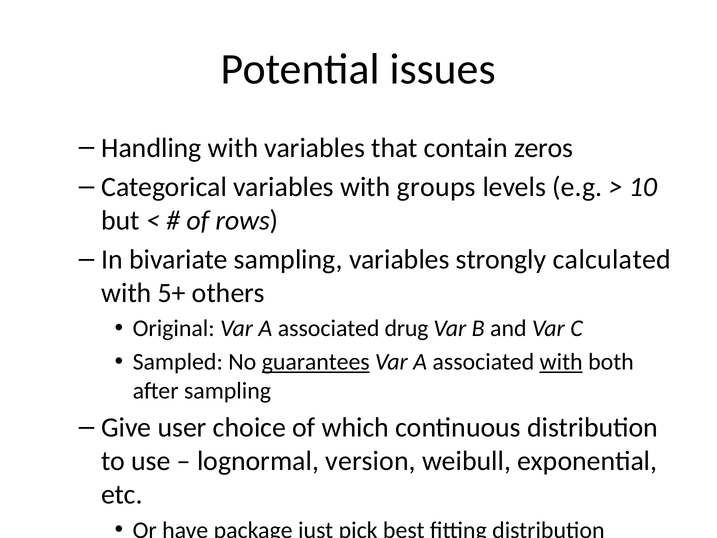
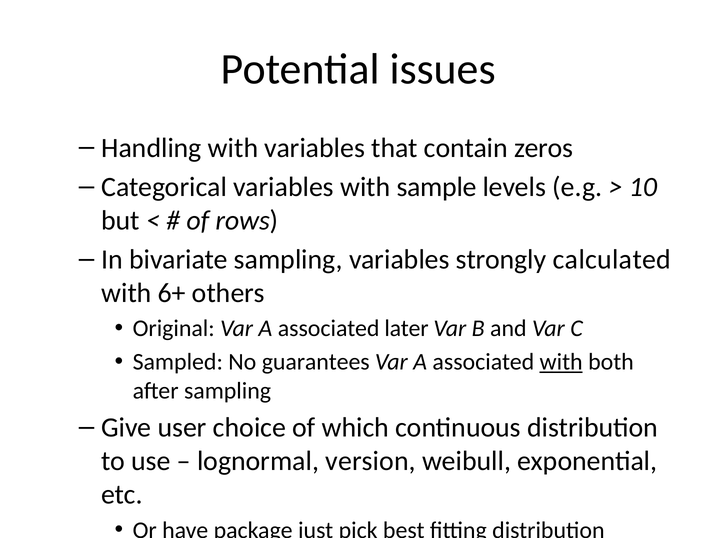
groups: groups -> sample
5+: 5+ -> 6+
associated drug: drug -> later
guarantees underline: present -> none
